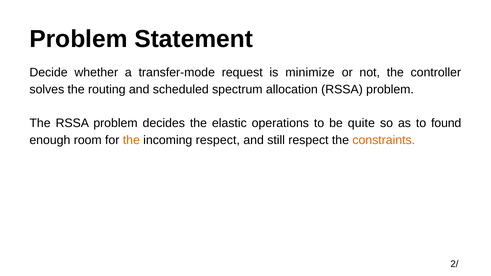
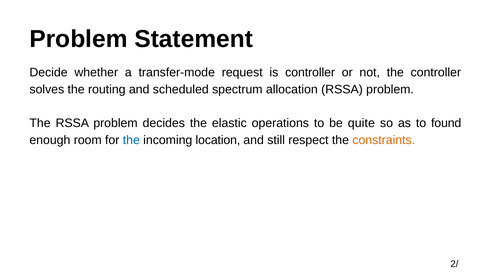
is minimize: minimize -> controller
the at (131, 140) colour: orange -> blue
incoming respect: respect -> location
